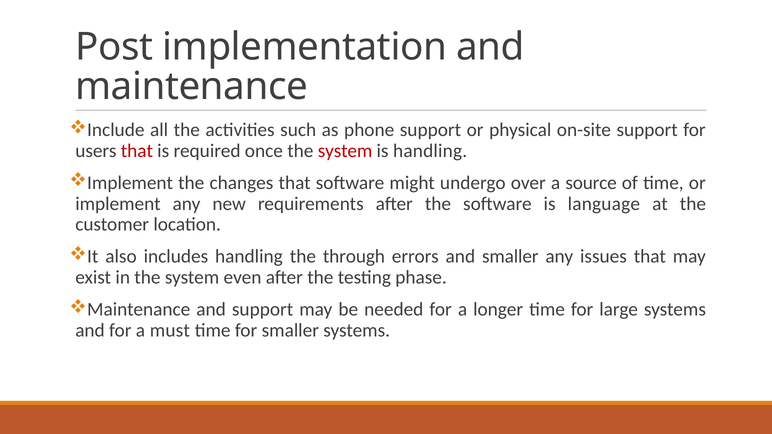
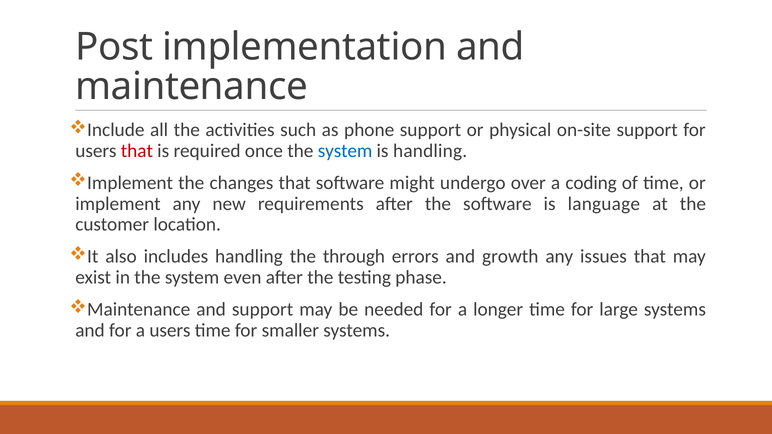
system at (345, 151) colour: red -> blue
source: source -> coding
and smaller: smaller -> growth
a must: must -> users
